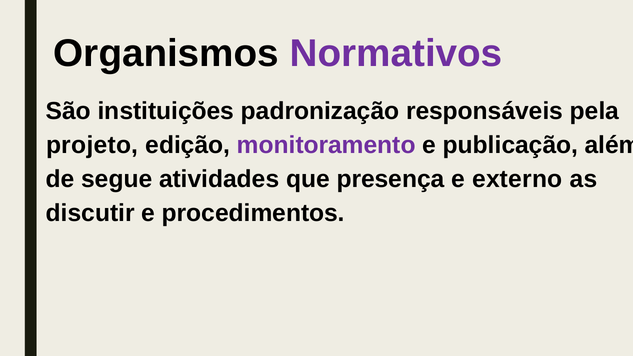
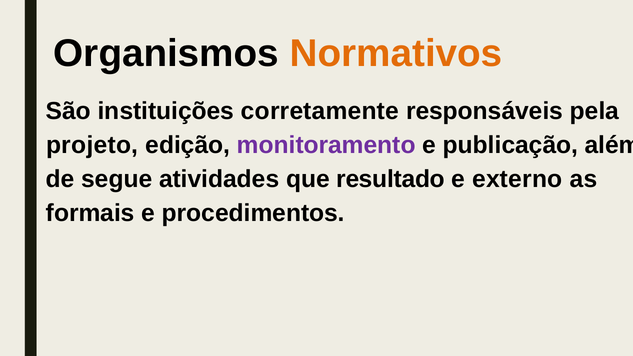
Normativos colour: purple -> orange
padronização: padronização -> corretamente
presença: presença -> resultado
discutir: discutir -> formais
